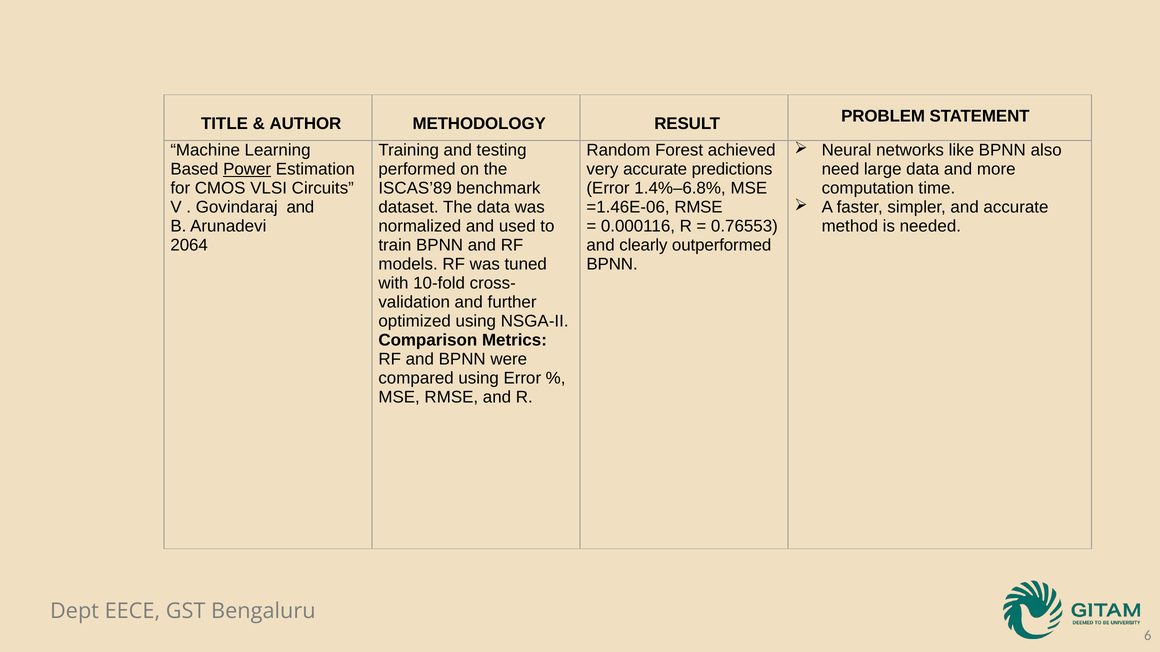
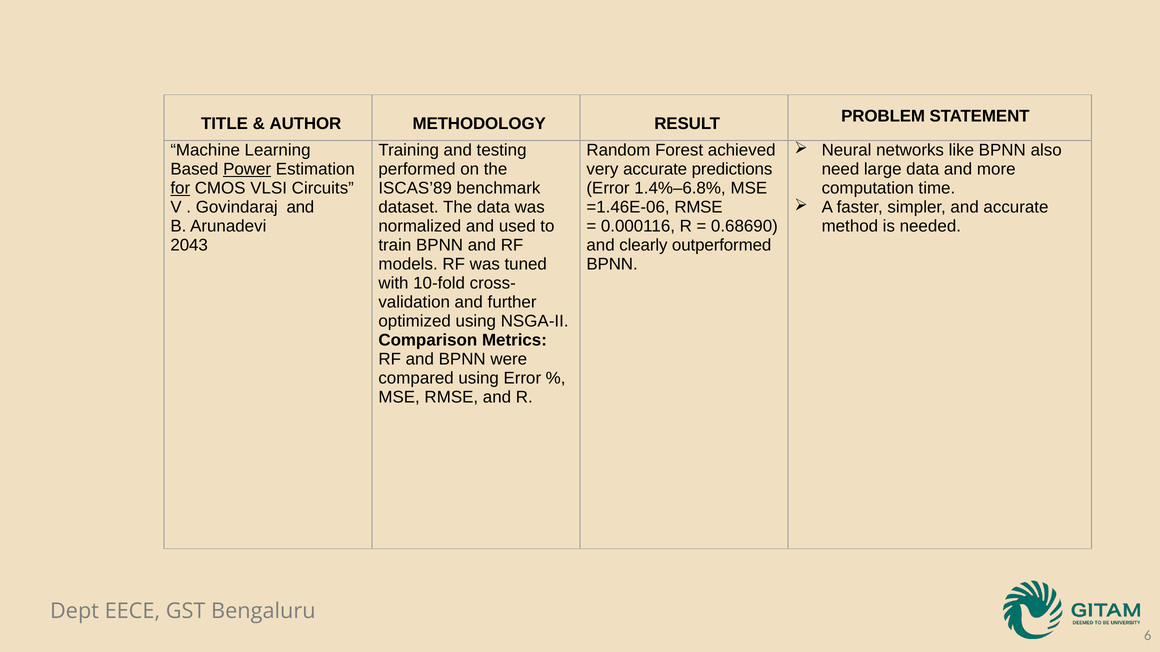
for underline: none -> present
0.76553: 0.76553 -> 0.68690
2064: 2064 -> 2043
